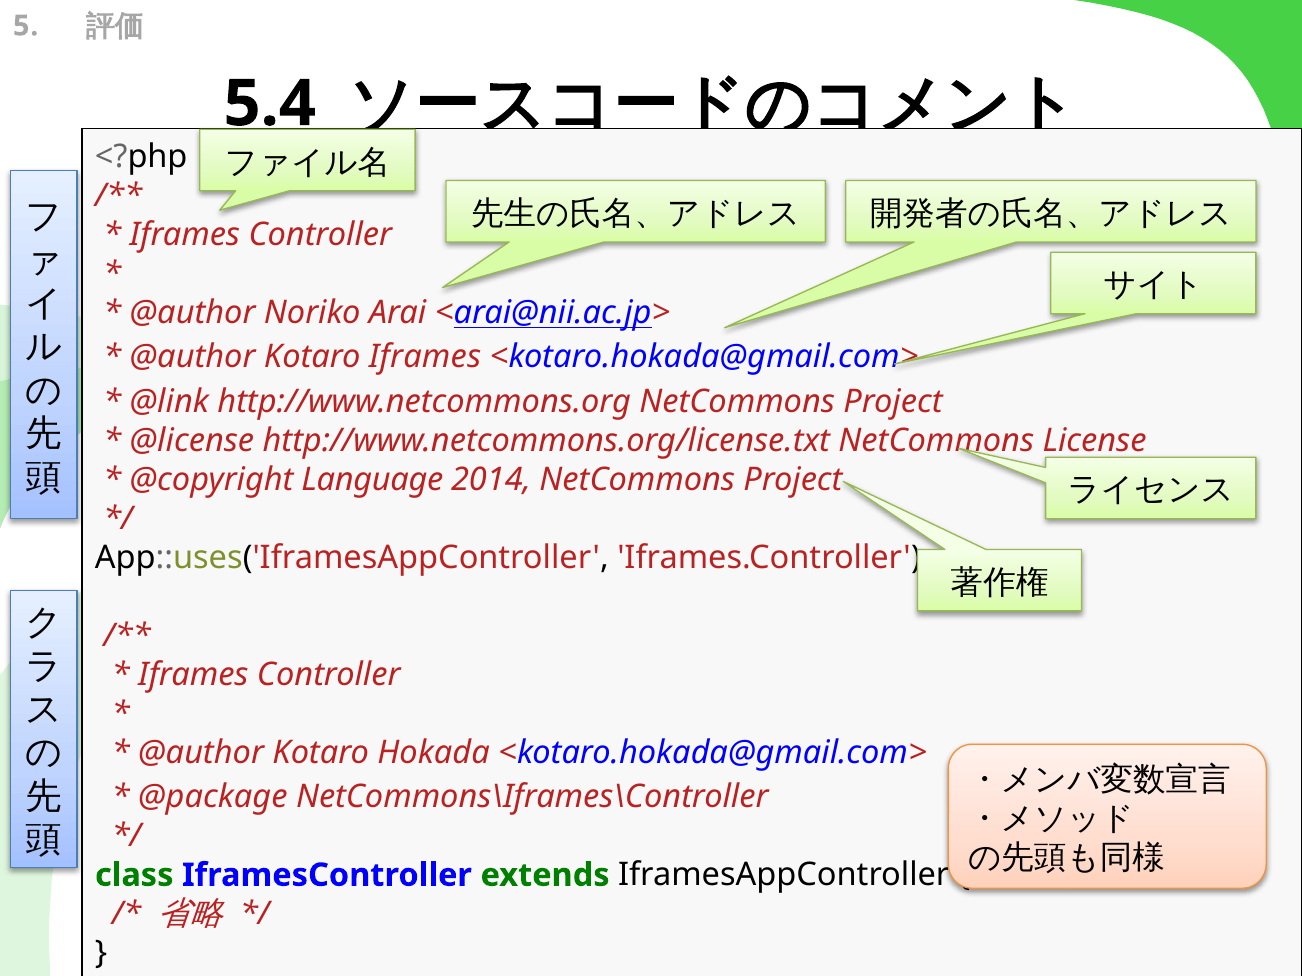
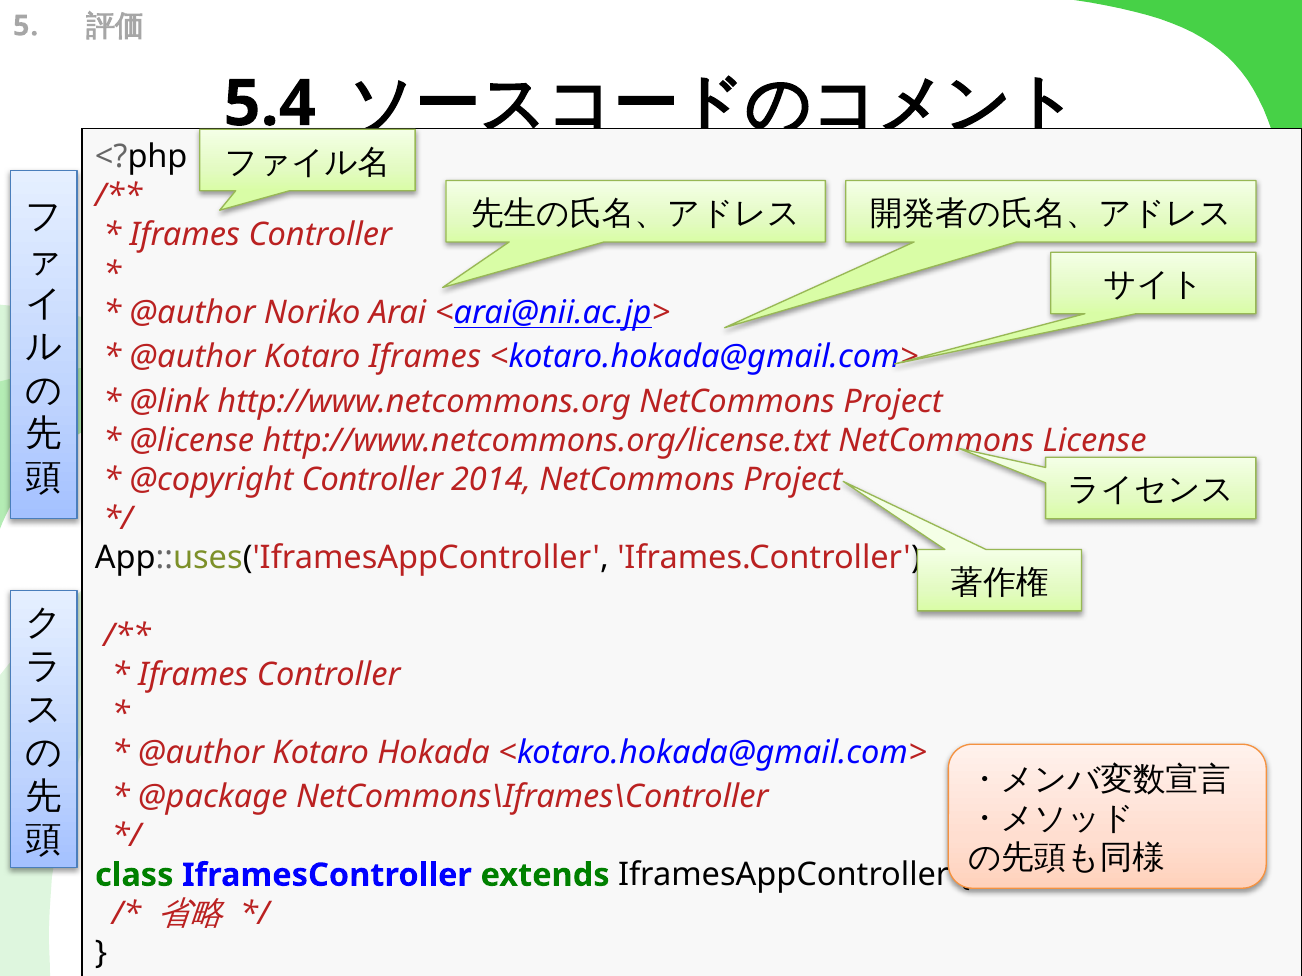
@copyright Language: Language -> Controller
